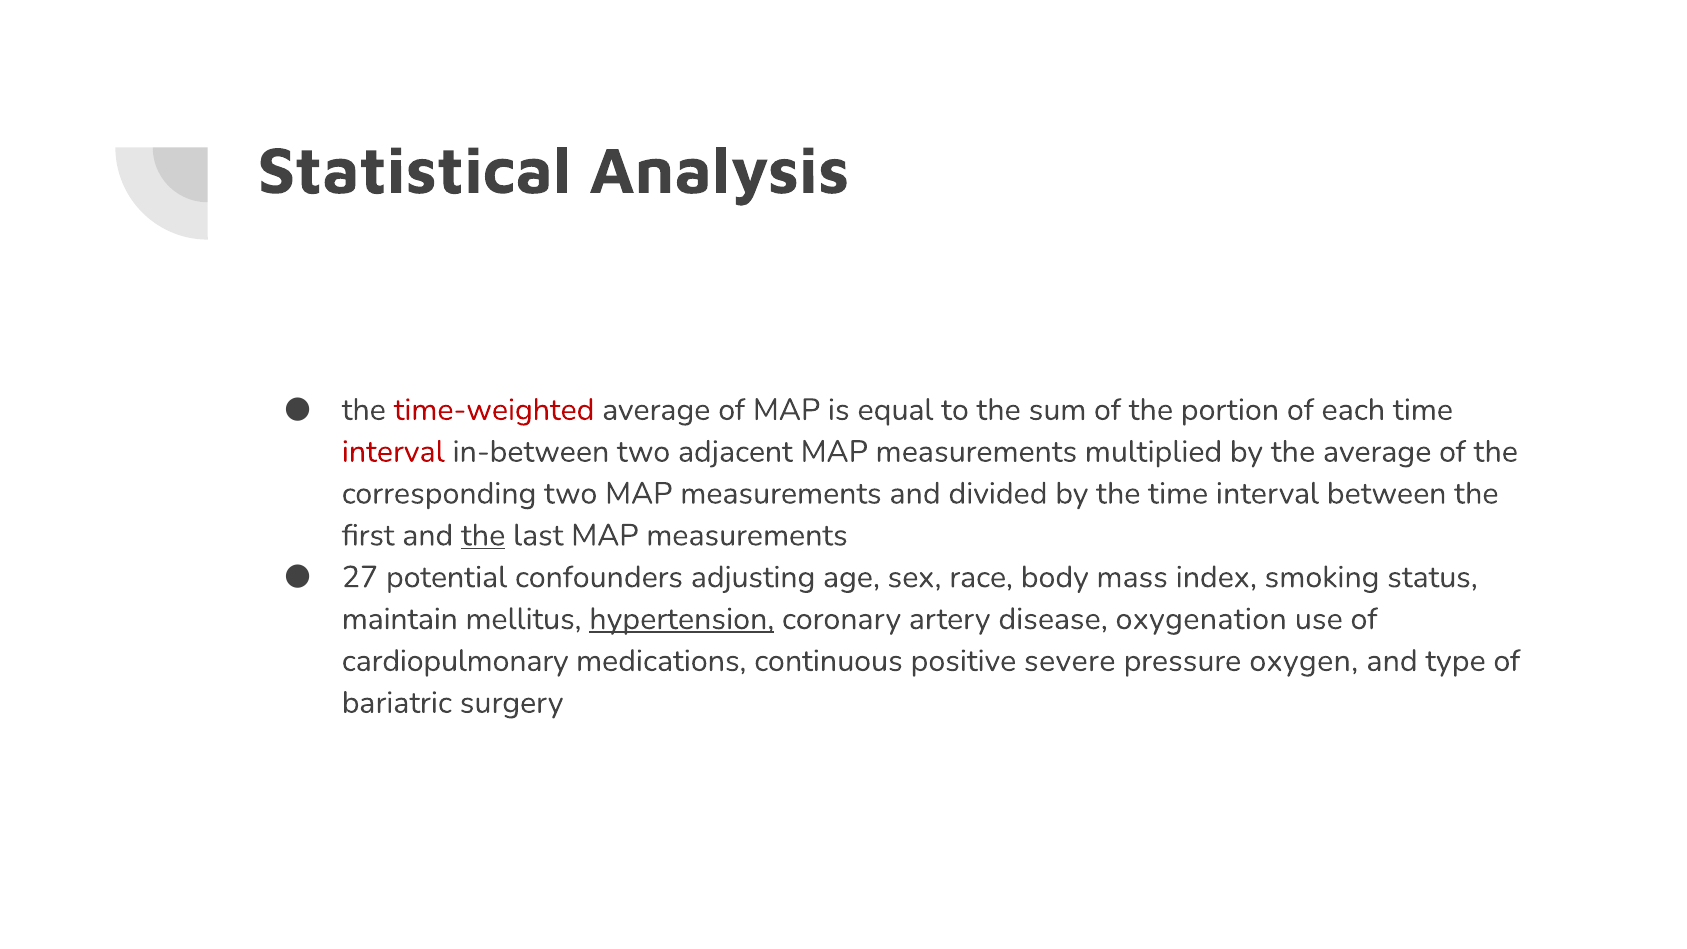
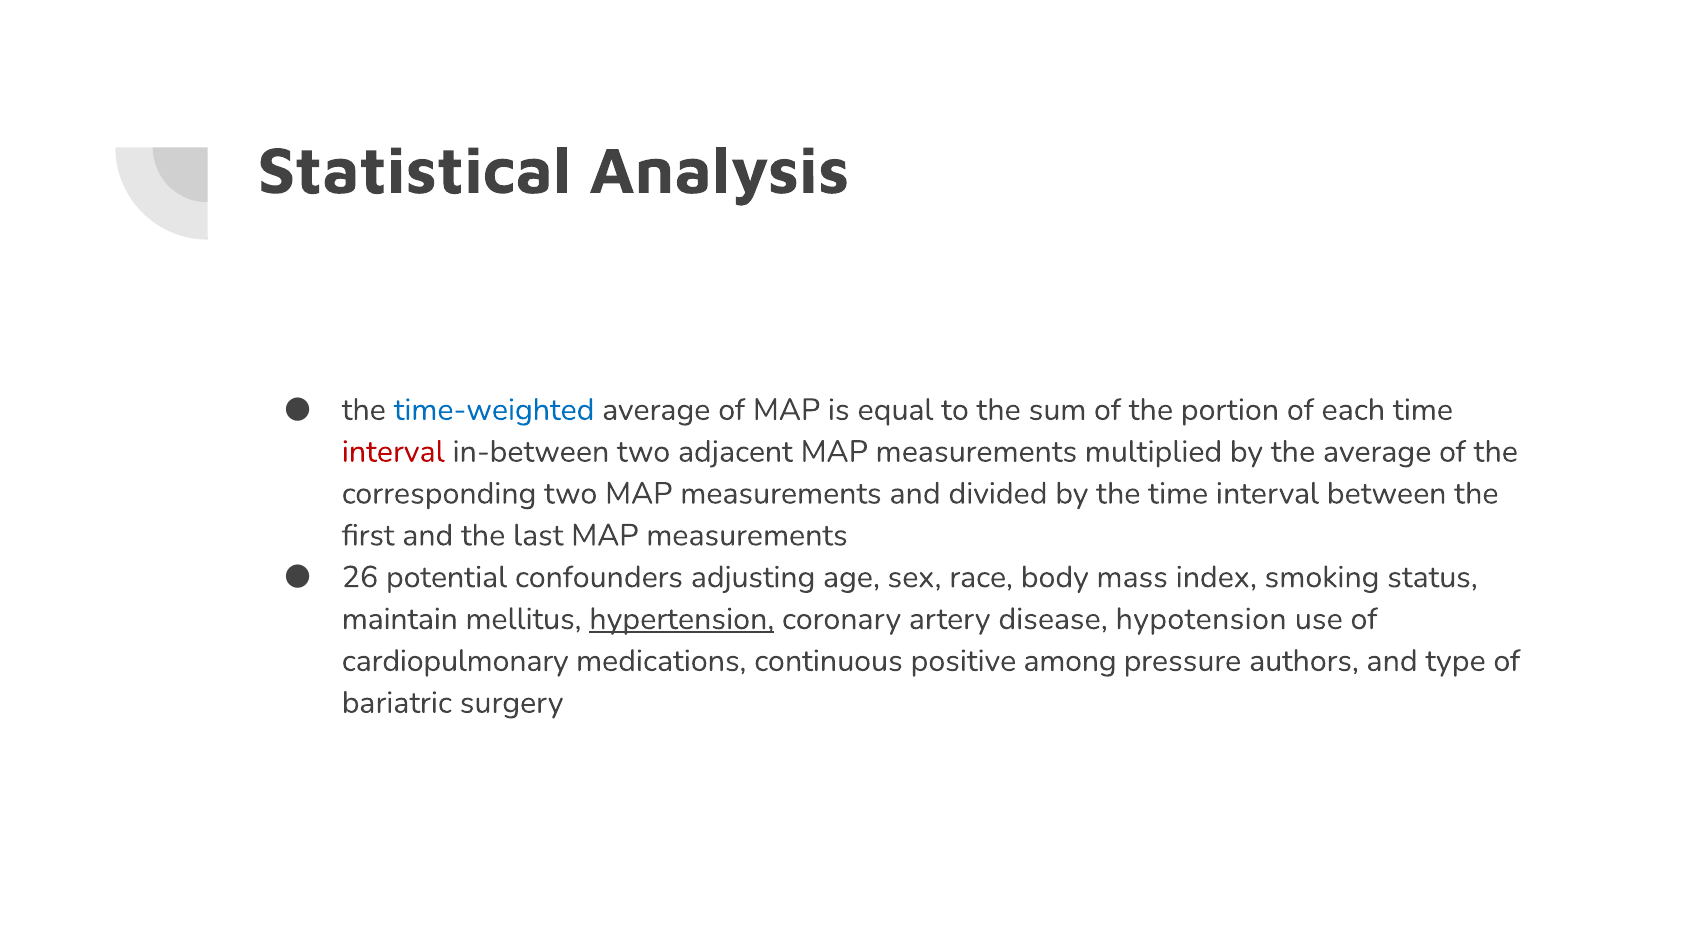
time-weighted colour: red -> blue
the at (483, 535) underline: present -> none
27: 27 -> 26
oxygenation: oxygenation -> hypotension
severe: severe -> among
oxygen: oxygen -> authors
